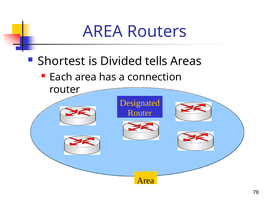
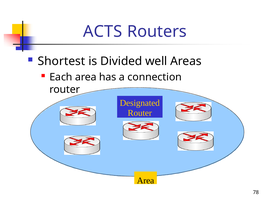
AREA at (103, 32): AREA -> ACTS
tells: tells -> well
